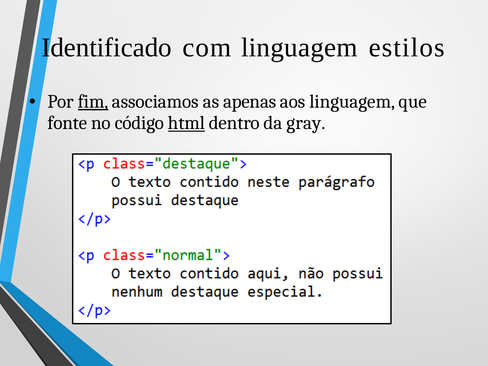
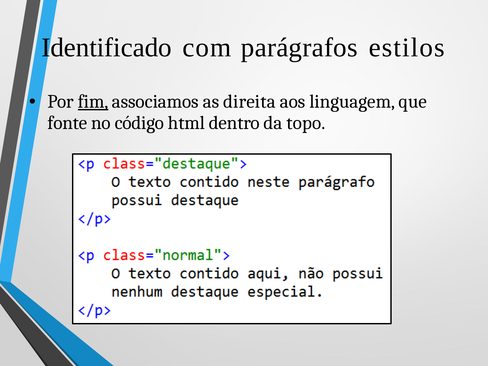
com linguagem: linguagem -> parágrafos
apenas: apenas -> direita
html underline: present -> none
gray: gray -> topo
